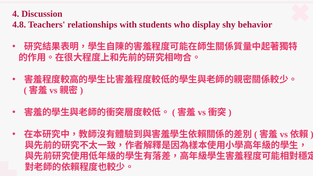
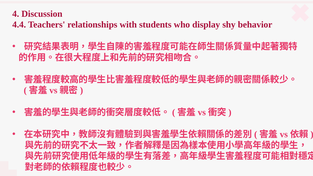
4.8: 4.8 -> 4.4
